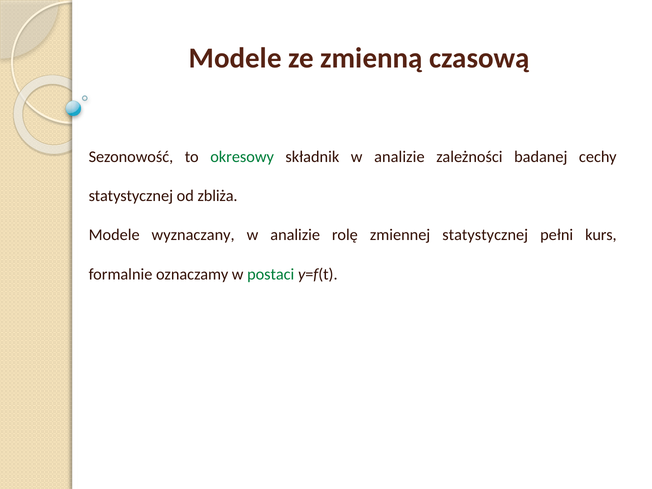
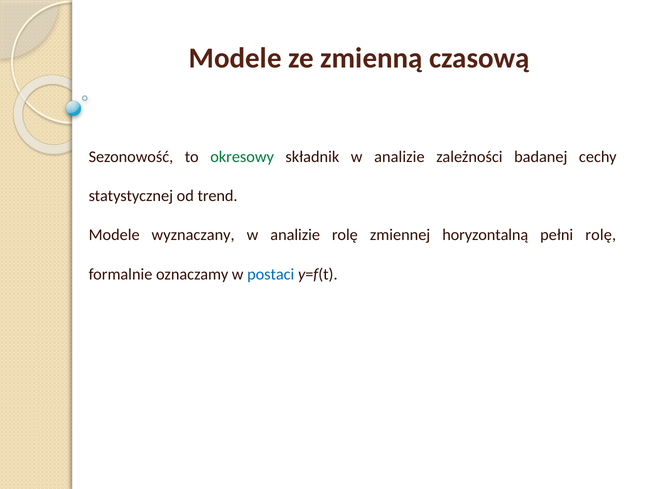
zbliża: zbliża -> trend
zmiennej statystycznej: statystycznej -> horyzontalną
pełni kurs: kurs -> rolę
postaci colour: green -> blue
